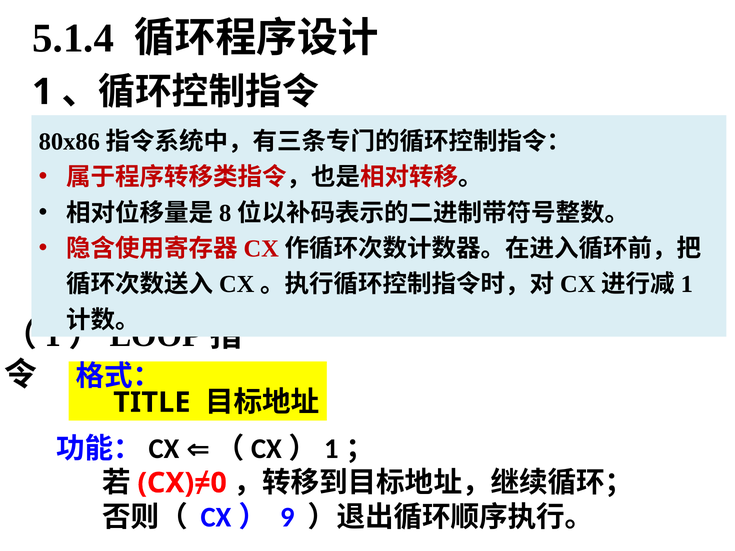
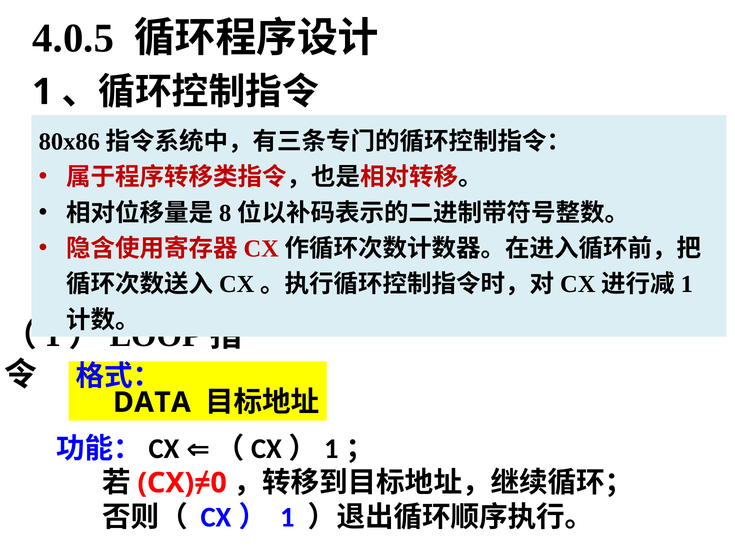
5.1.4: 5.1.4 -> 4.0.5
TITLE: TITLE -> DATA
9 at (288, 517): 9 -> 1
